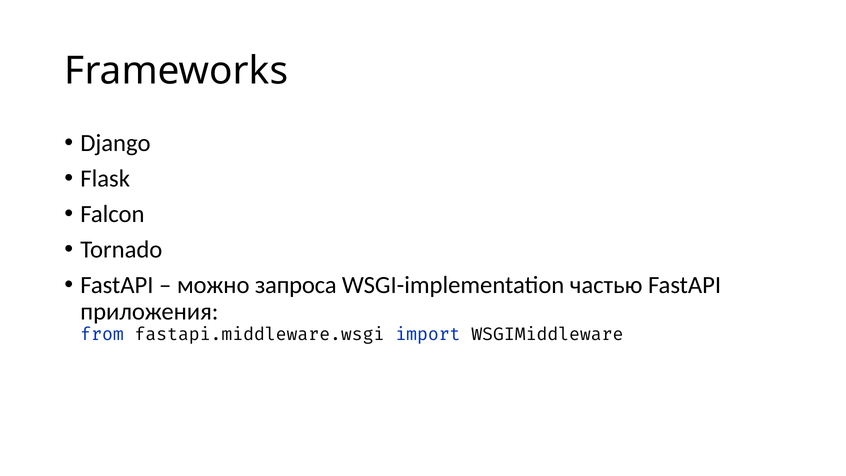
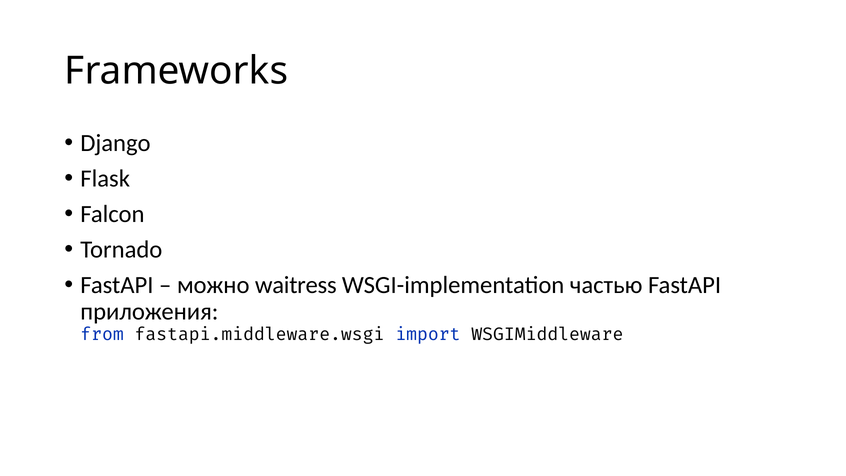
запроса: запроса -> waitress
